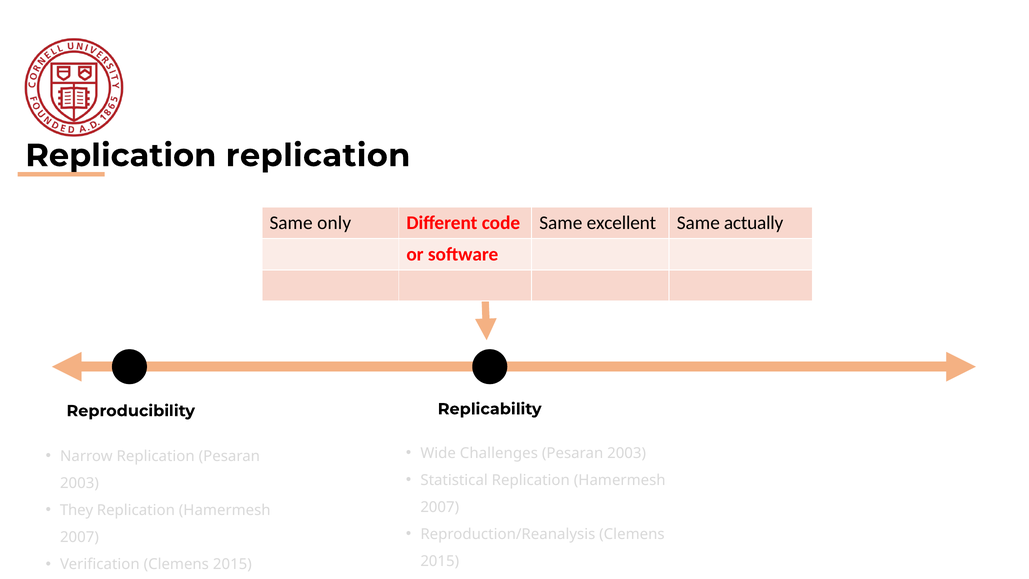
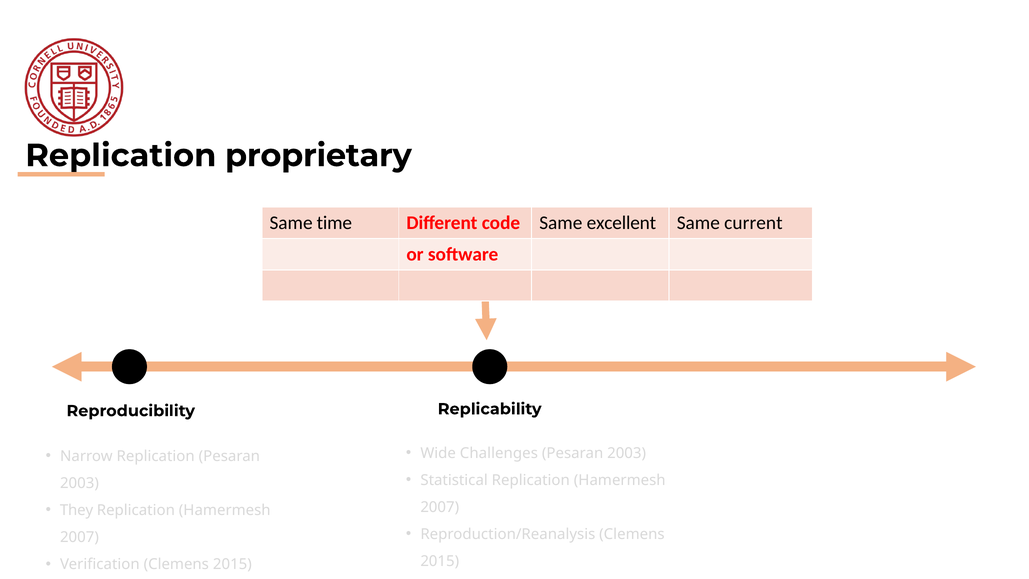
Replication replication: replication -> proprietary
only: only -> time
actually: actually -> current
